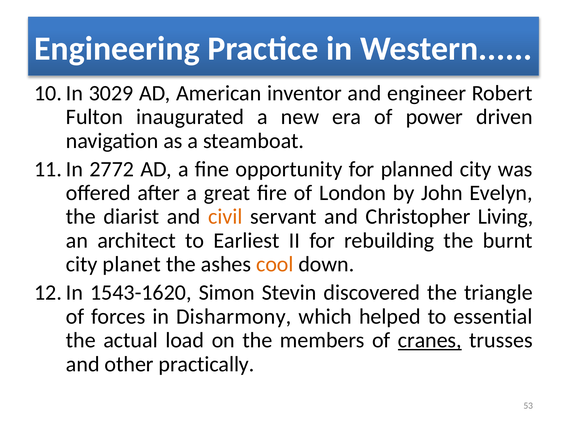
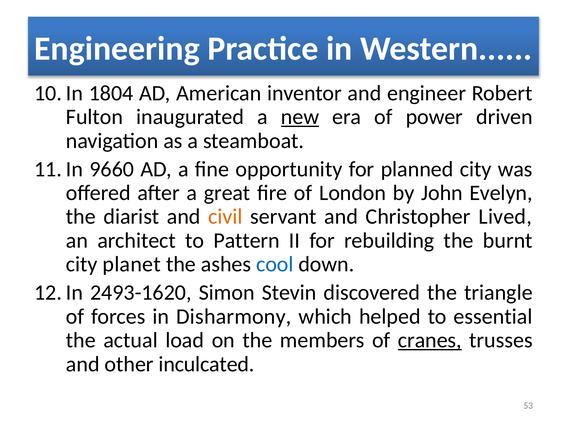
3029: 3029 -> 1804
new underline: none -> present
2772: 2772 -> 9660
Living: Living -> Lived
Earliest: Earliest -> Pattern
cool colour: orange -> blue
1543-1620: 1543-1620 -> 2493-1620
practically: practically -> inculcated
